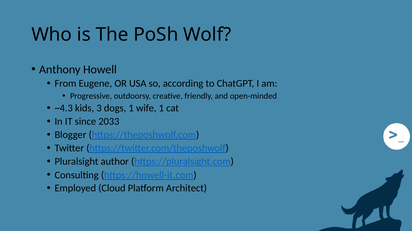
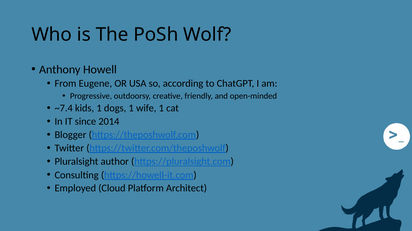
~4.3: ~4.3 -> ~7.4
kids 3: 3 -> 1
2033: 2033 -> 2014
